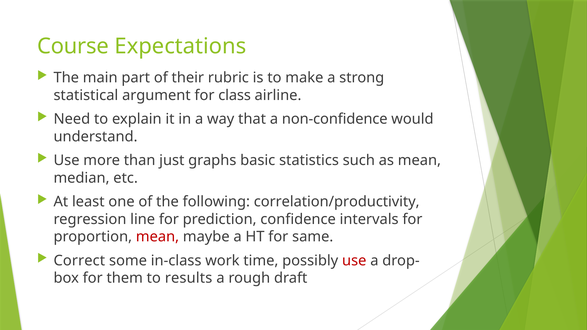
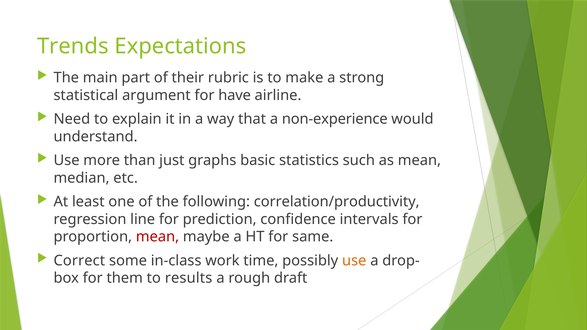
Course: Course -> Trends
class: class -> have
non-confidence: non-confidence -> non-experience
use at (354, 261) colour: red -> orange
